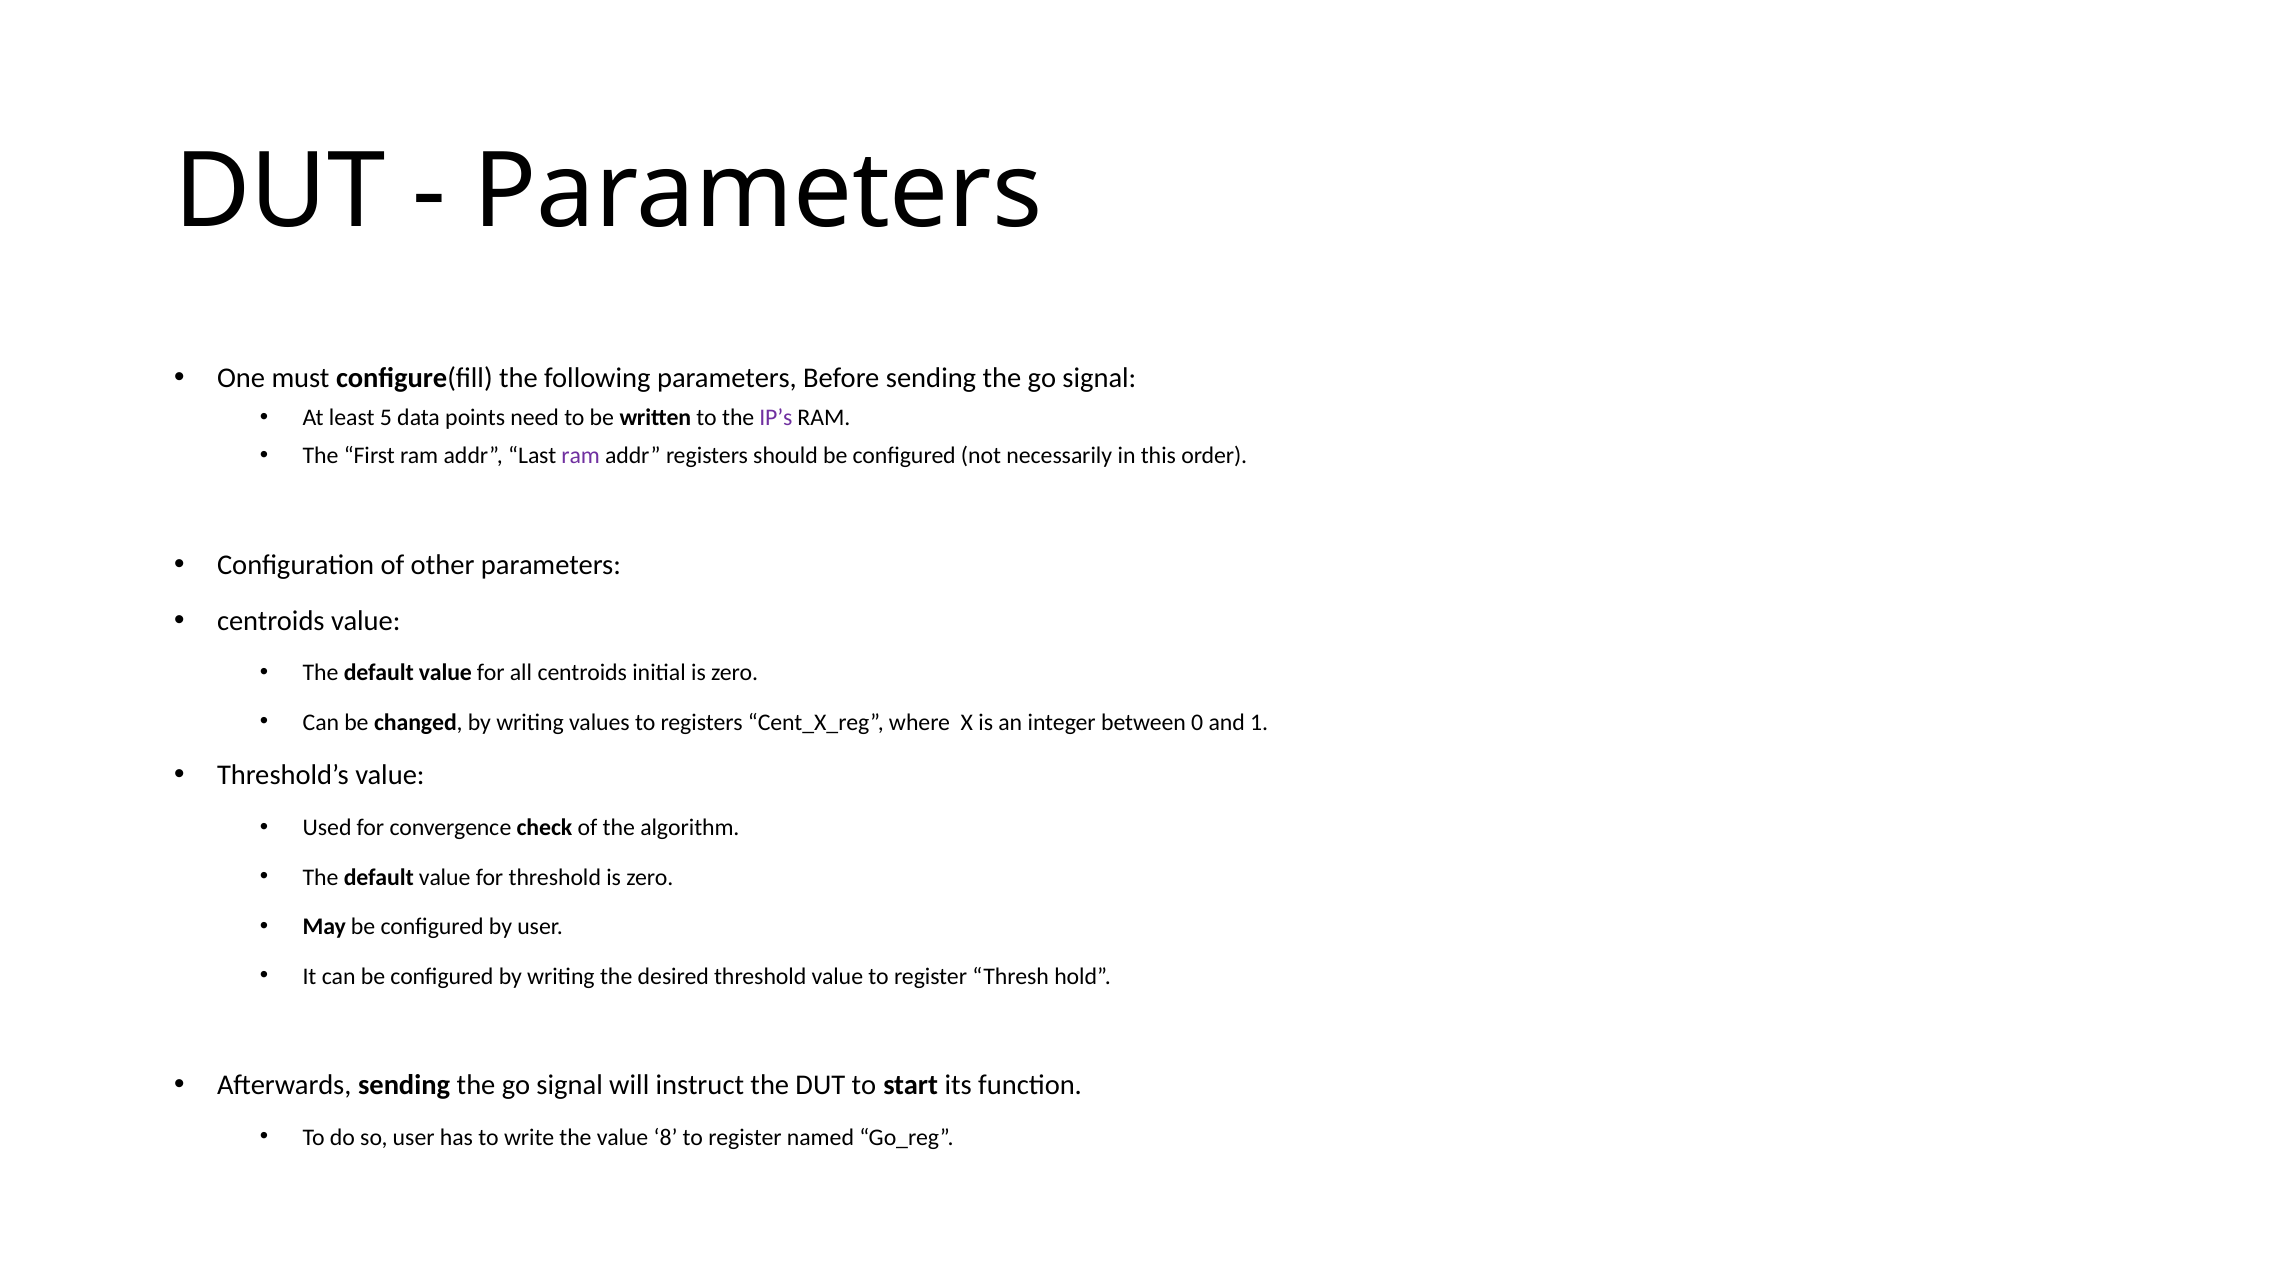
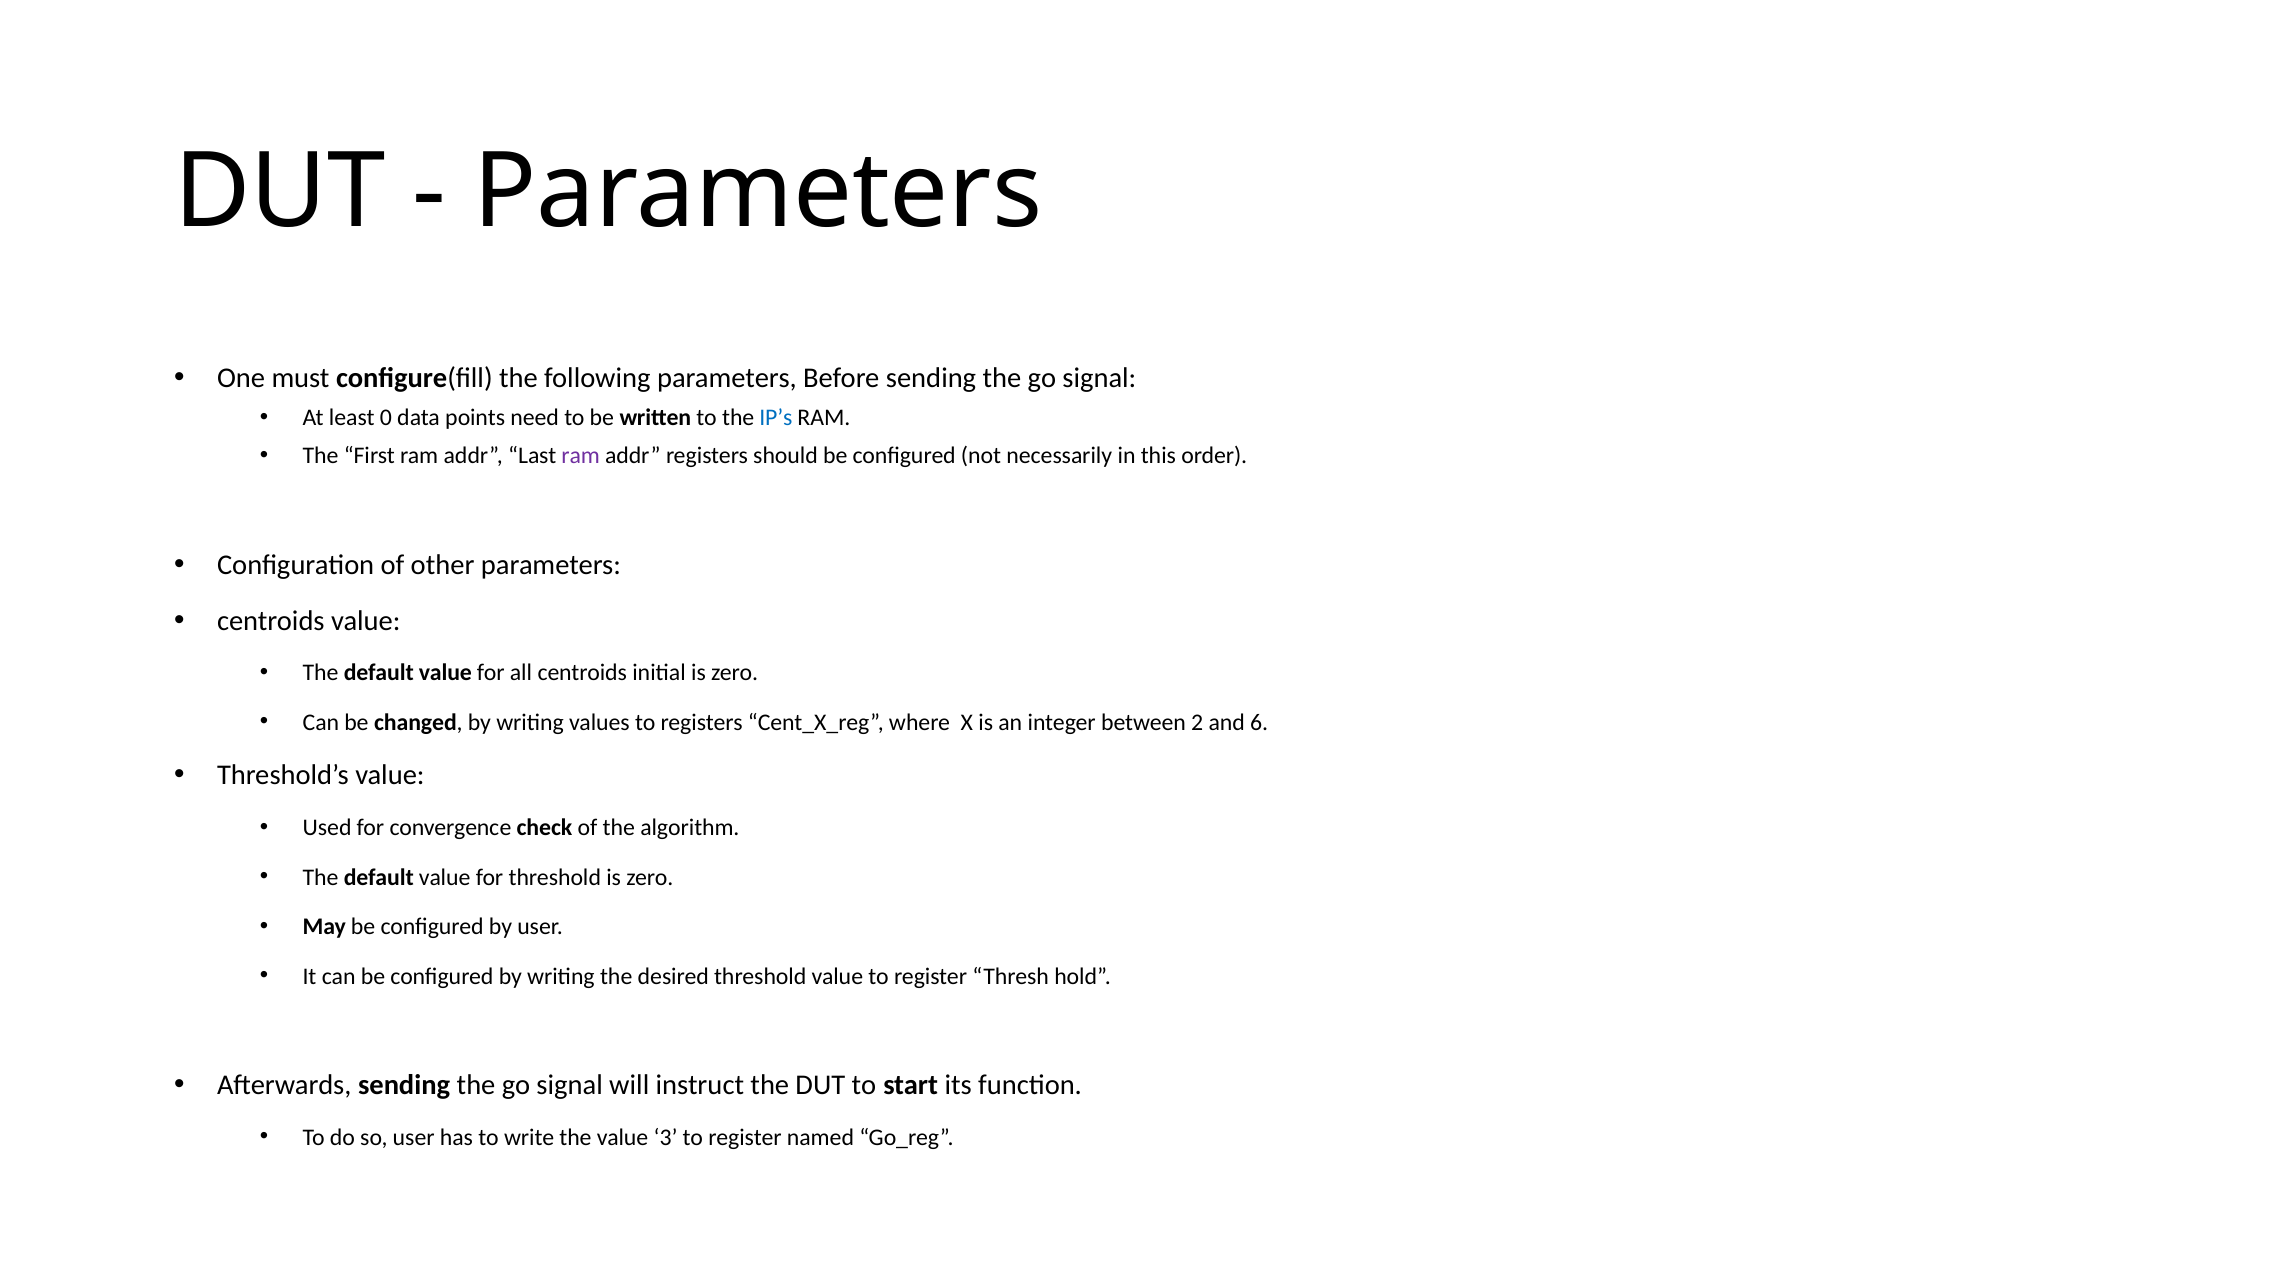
5: 5 -> 0
IP’s colour: purple -> blue
0: 0 -> 2
1: 1 -> 6
8: 8 -> 3
